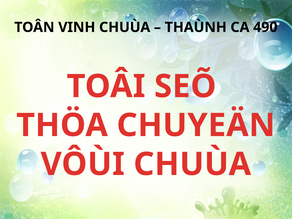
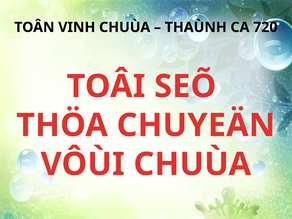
490: 490 -> 720
